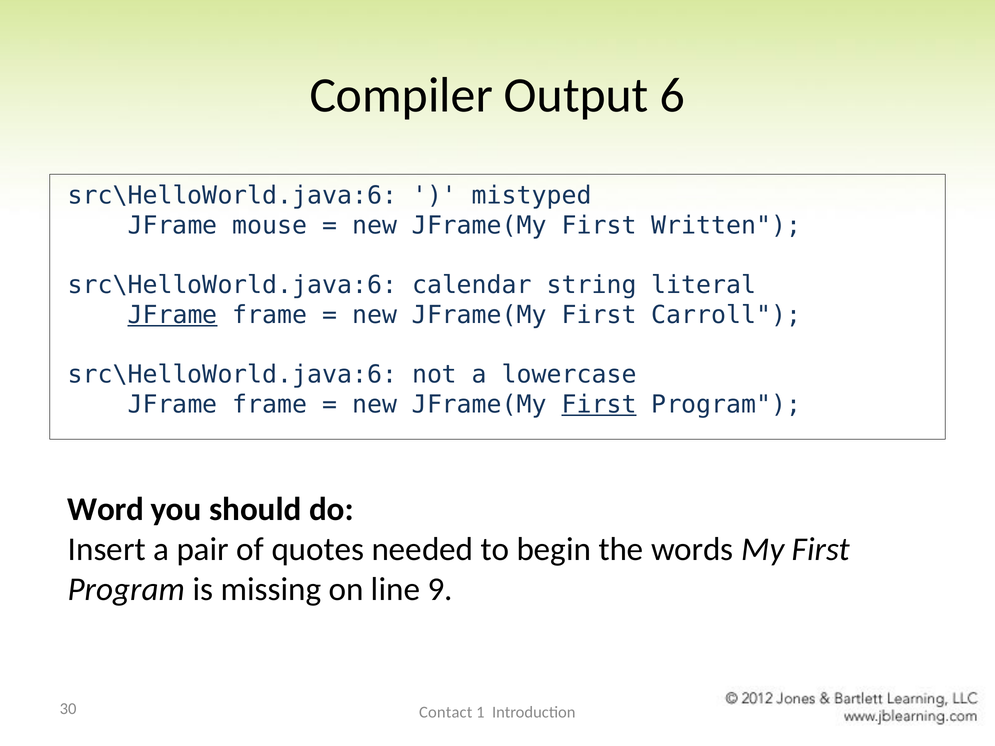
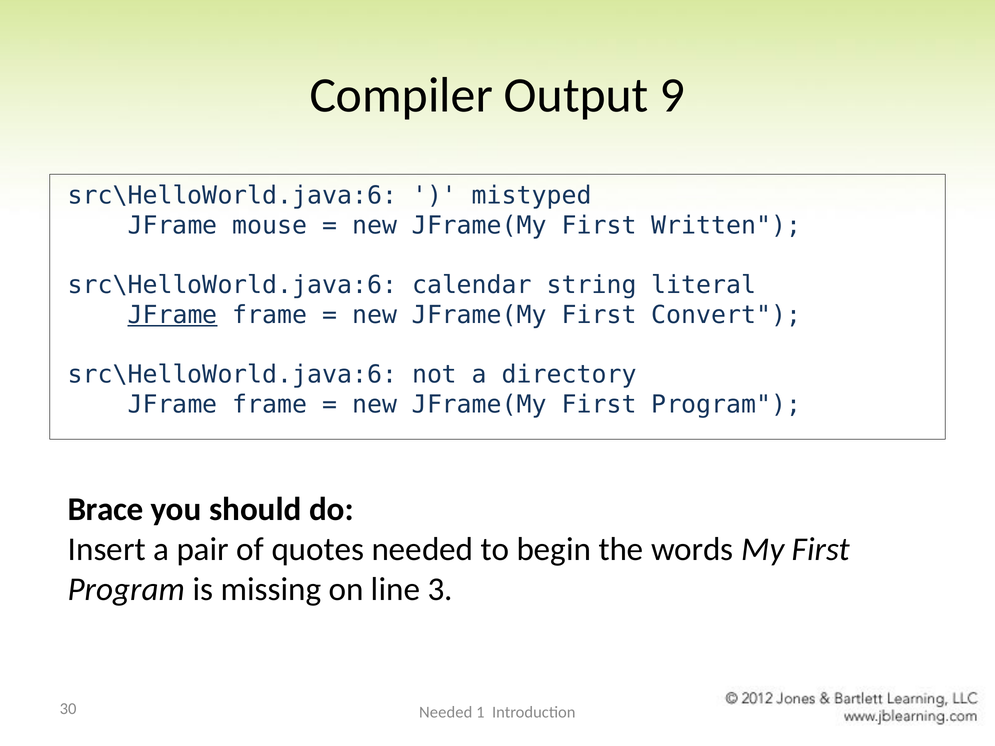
6: 6 -> 9
Carroll: Carroll -> Convert
lowercase: lowercase -> directory
First at (599, 405) underline: present -> none
Word: Word -> Brace
9: 9 -> 3
Contact at (446, 712): Contact -> Needed
